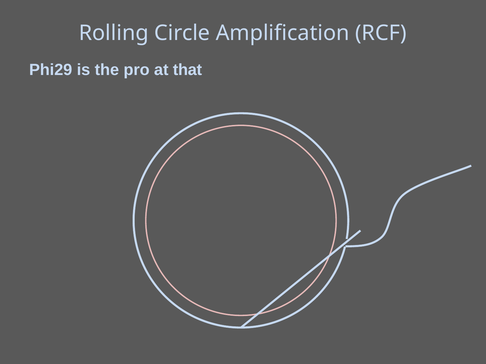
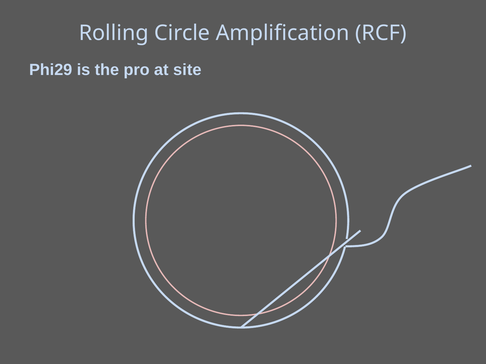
that: that -> site
